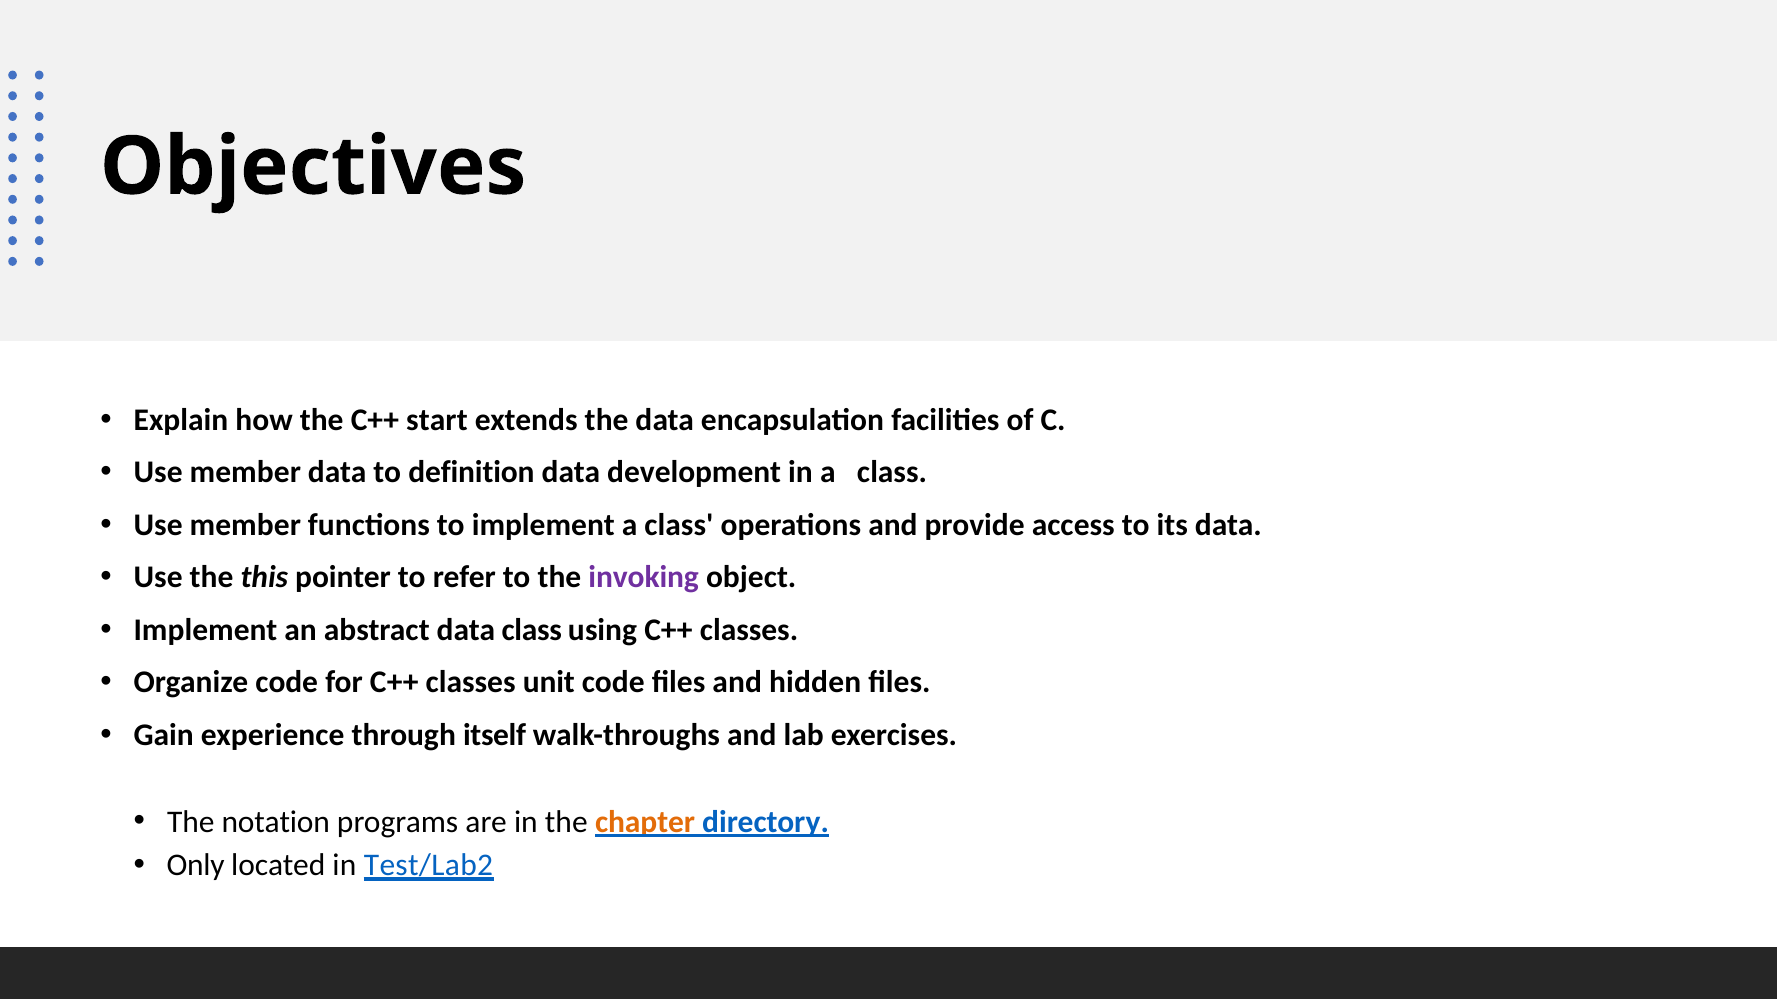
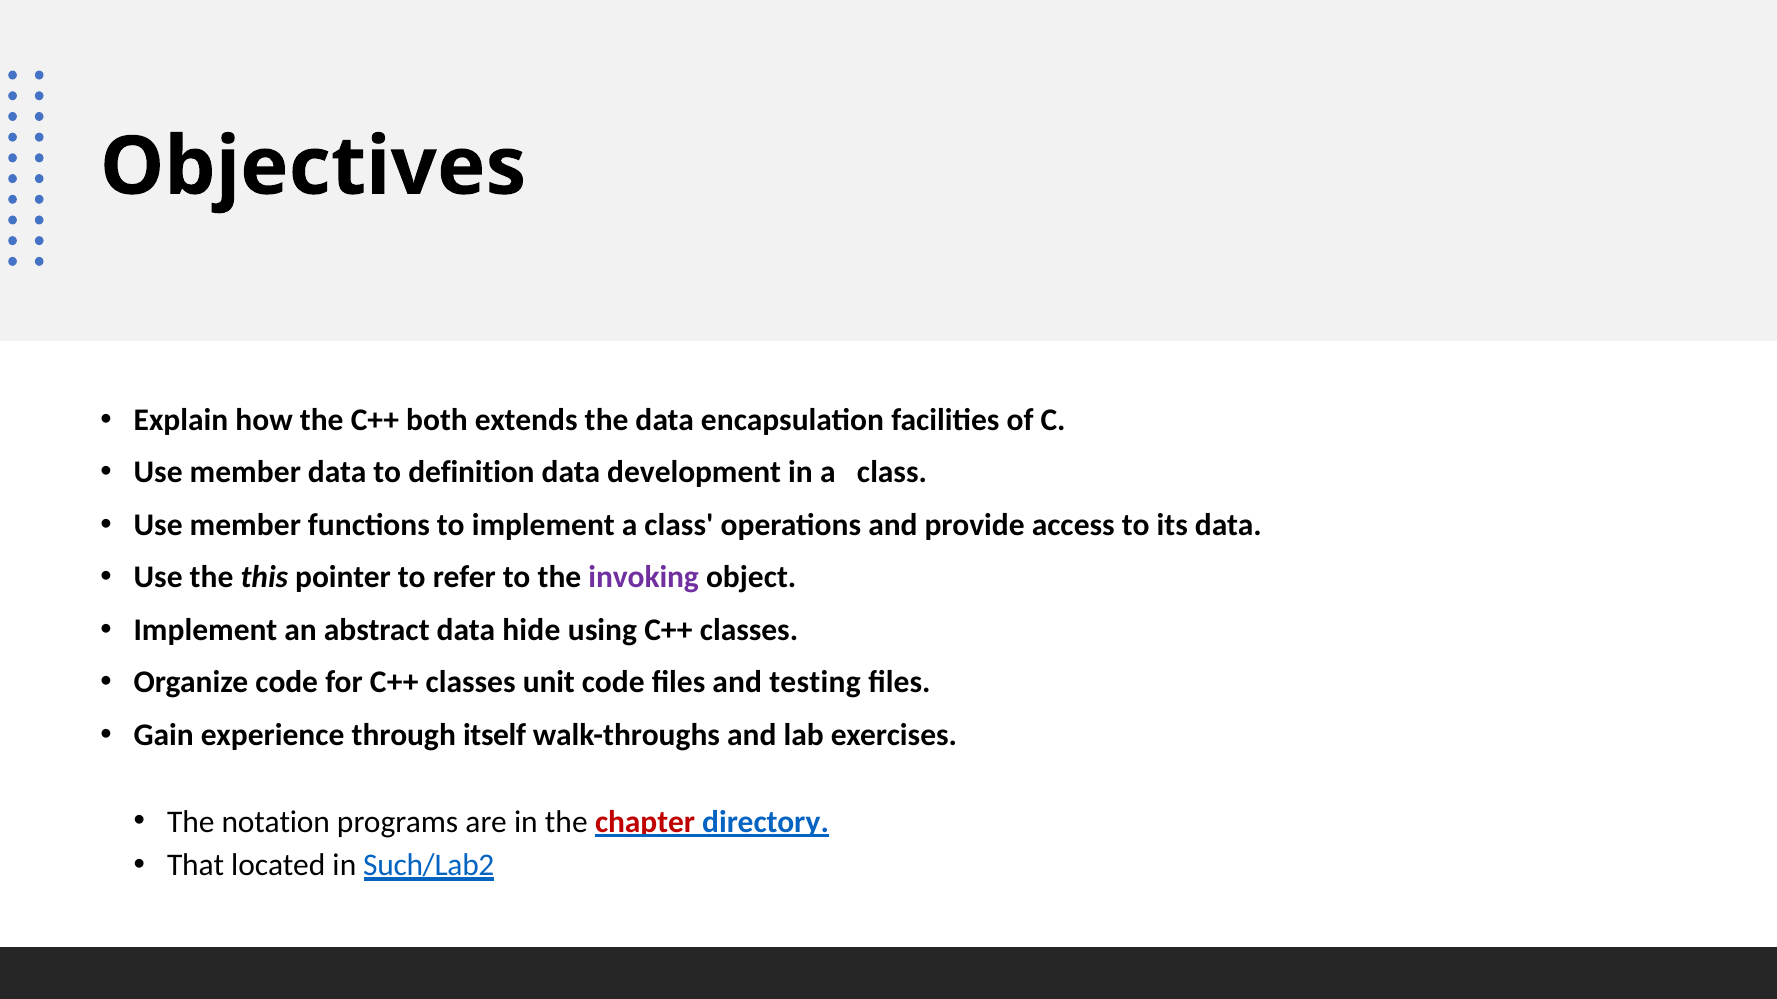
start: start -> both
data class: class -> hide
hidden: hidden -> testing
chapter colour: orange -> red
Only: Only -> That
Test/Lab2: Test/Lab2 -> Such/Lab2
